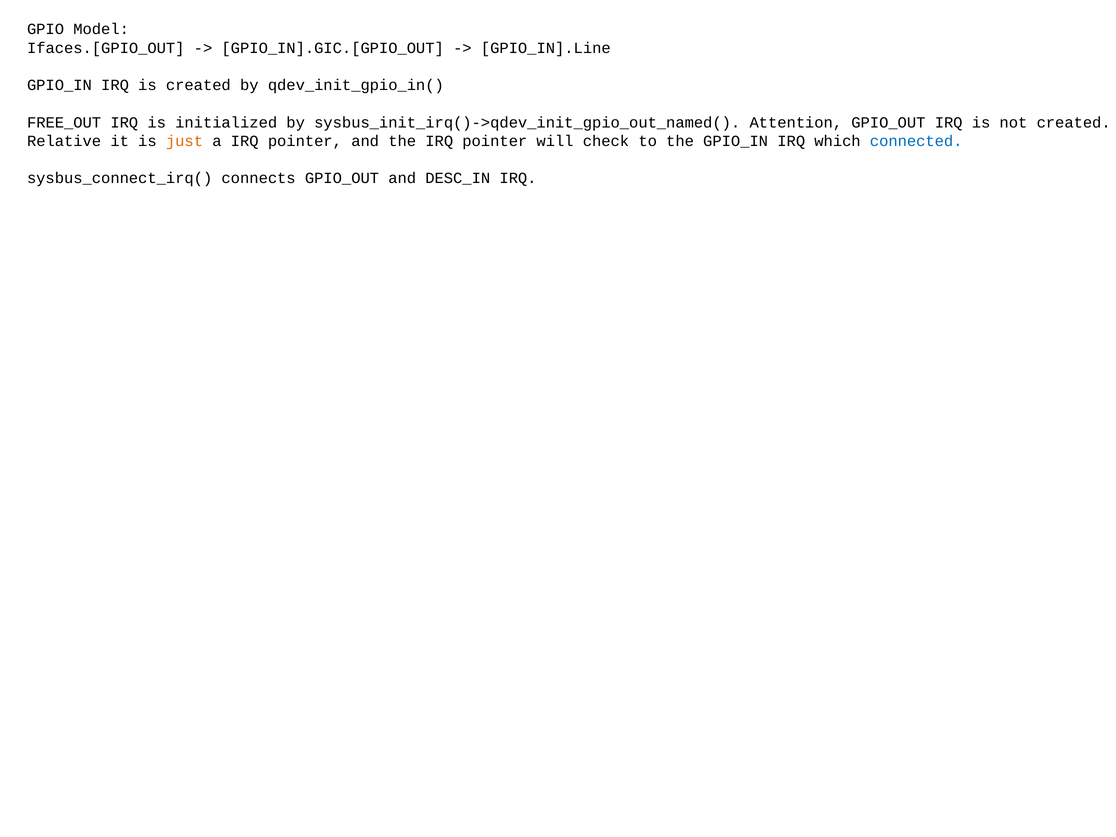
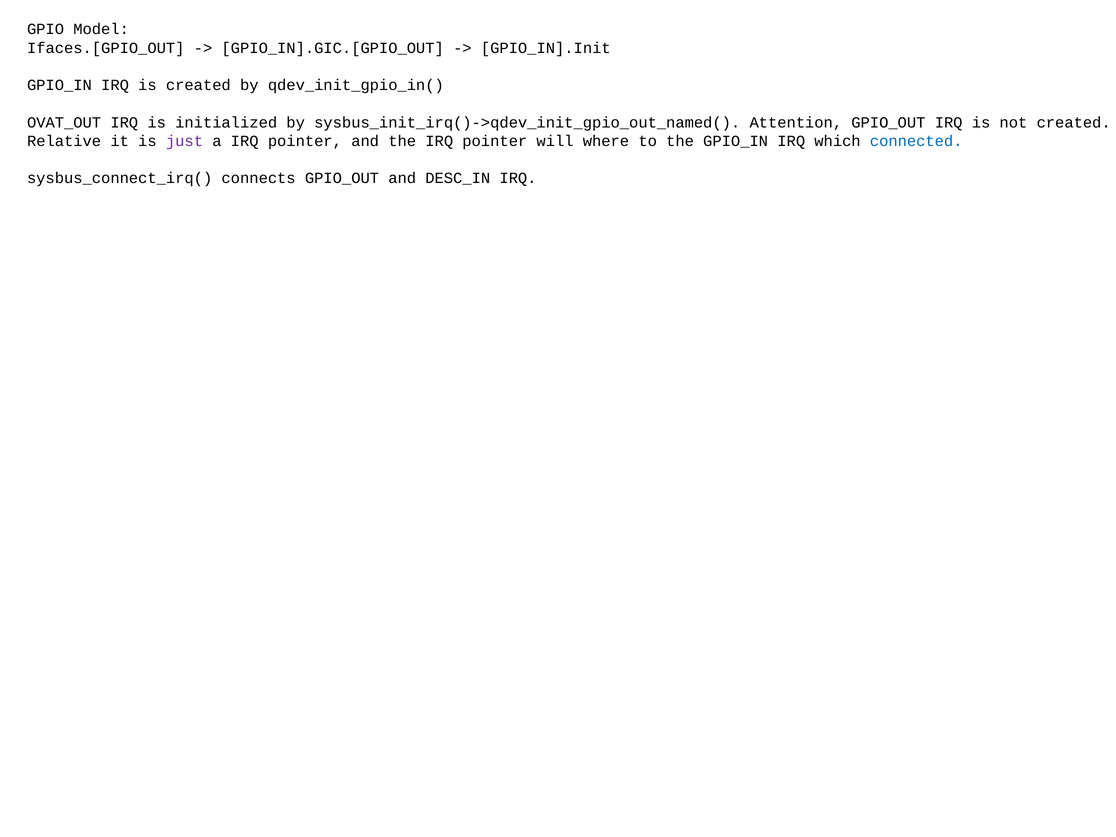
GPIO_IN].Line: GPIO_IN].Line -> GPIO_IN].Init
FREE_OUT: FREE_OUT -> OVAT_OUT
just colour: orange -> purple
check: check -> where
